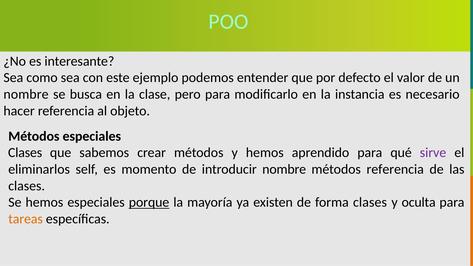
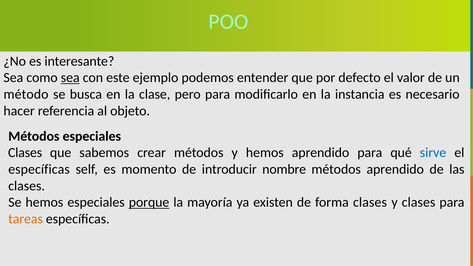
sea at (70, 78) underline: none -> present
nombre at (26, 94): nombre -> método
sirve colour: purple -> blue
eliminarlos at (39, 169): eliminarlos -> específicas
métodos referencia: referencia -> aprendido
y oculta: oculta -> clases
